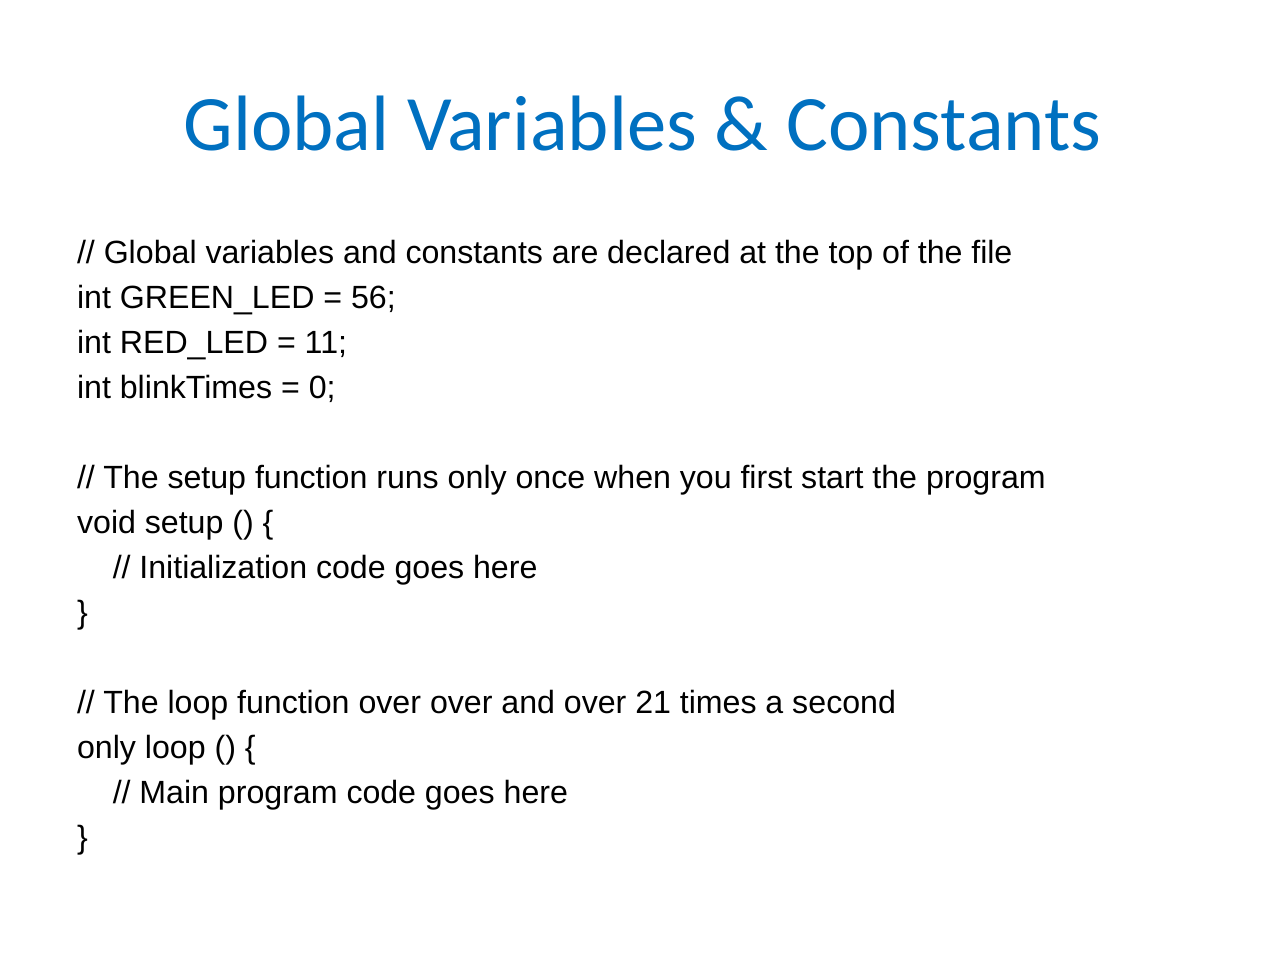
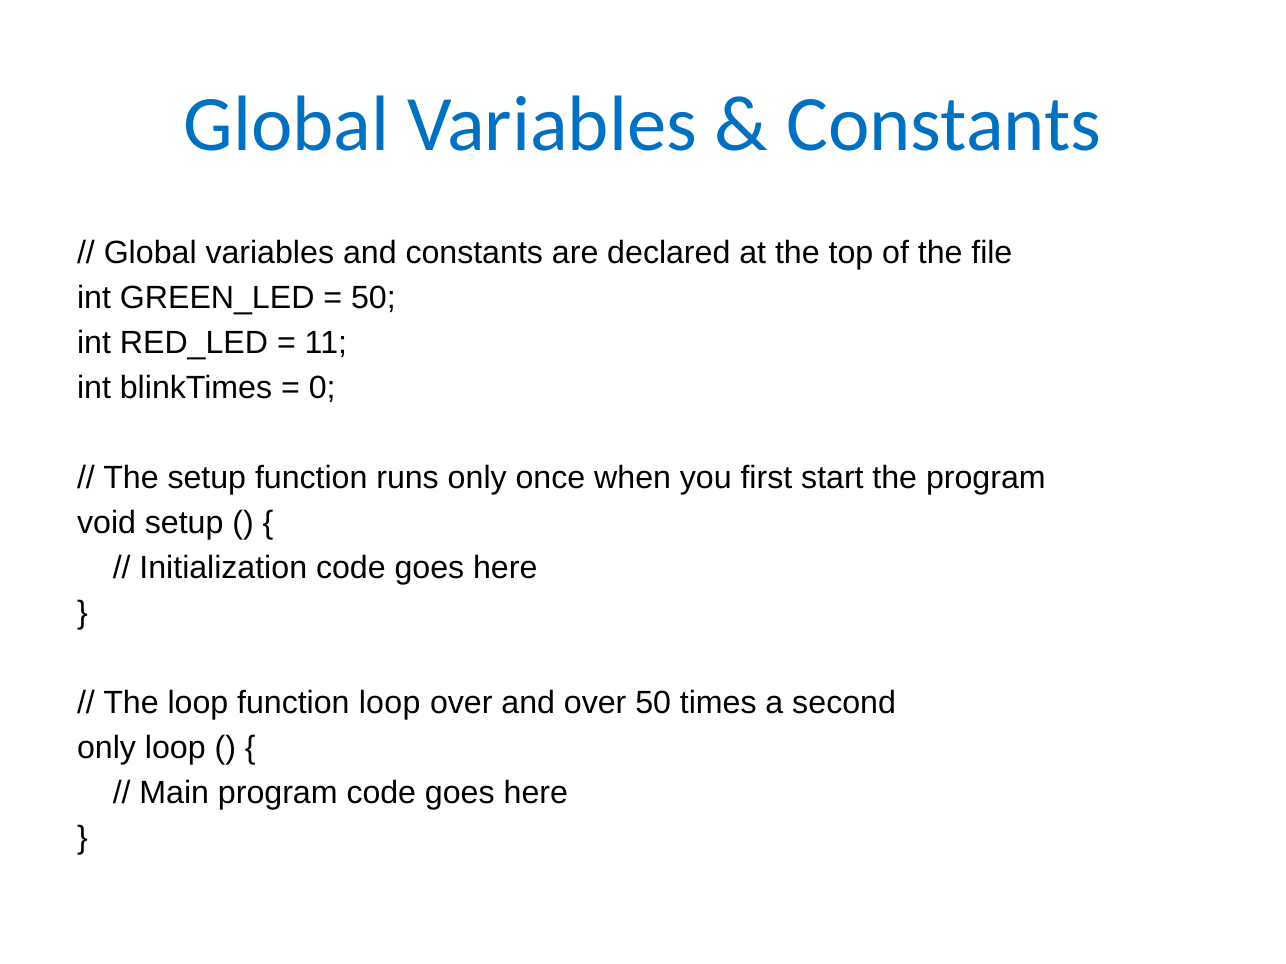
56 at (373, 298): 56 -> 50
function over: over -> loop
over 21: 21 -> 50
